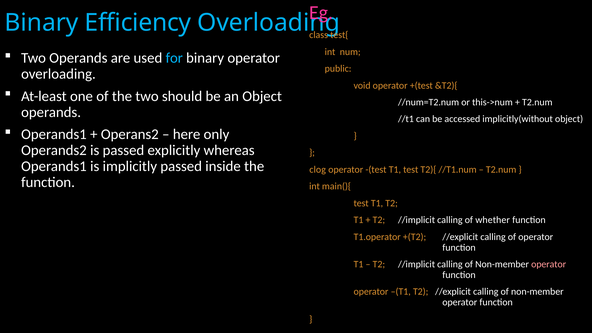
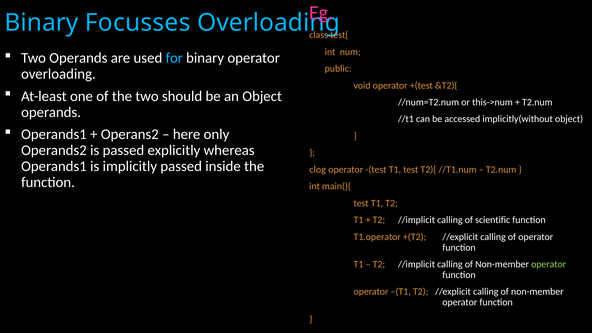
Efficiency: Efficiency -> Focusses
whether: whether -> scientific
operator at (549, 264) colour: pink -> light green
